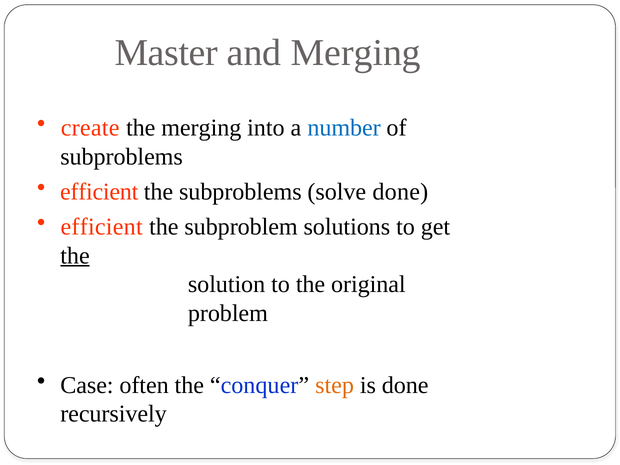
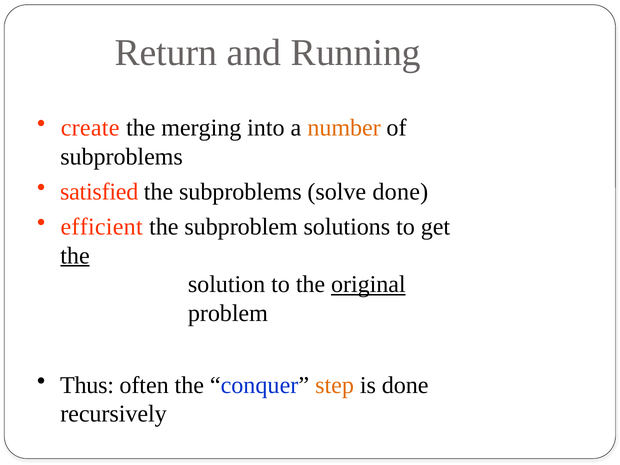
Master: Master -> Return
and Merging: Merging -> Running
number colour: blue -> orange
efficient at (99, 192): efficient -> satisfied
original underline: none -> present
Case: Case -> Thus
